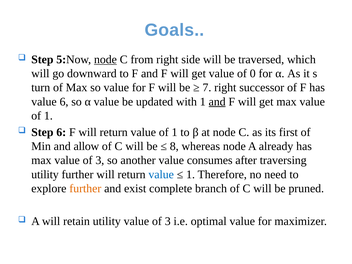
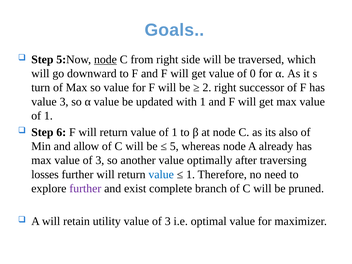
7: 7 -> 2
value 6: 6 -> 3
and at (217, 102) underline: present -> none
first: first -> also
8: 8 -> 5
consumes: consumes -> optimally
utility at (45, 174): utility -> losses
further at (85, 188) colour: orange -> purple
